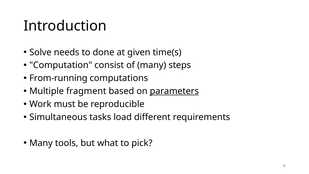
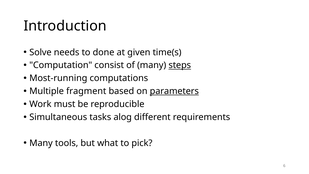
steps underline: none -> present
From-running: From-running -> Most-running
load: load -> alog
